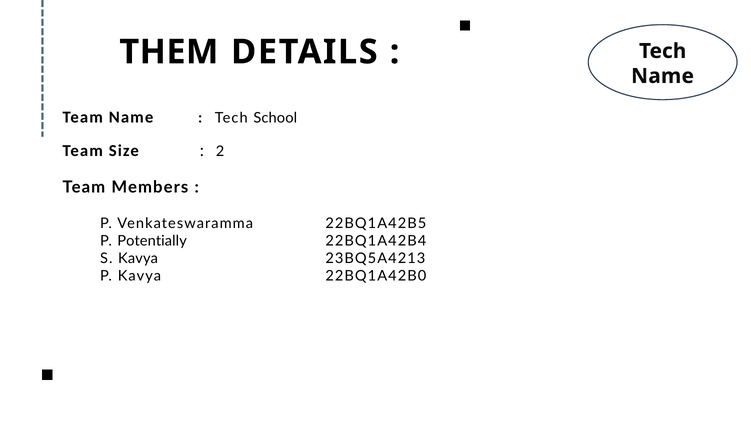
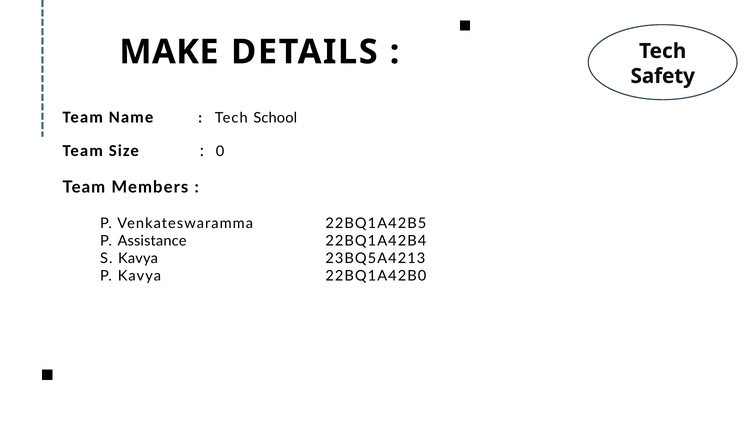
THEM: THEM -> MAKE
Name at (663, 76): Name -> Safety
2: 2 -> 0
Potentially: Potentially -> Assistance
